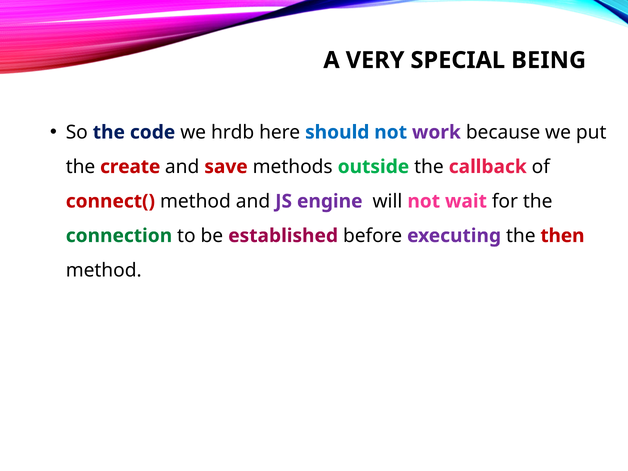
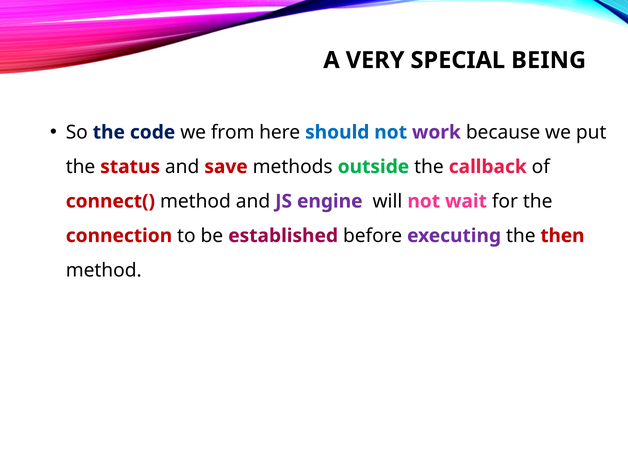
hrdb: hrdb -> from
create: create -> status
connection colour: green -> red
